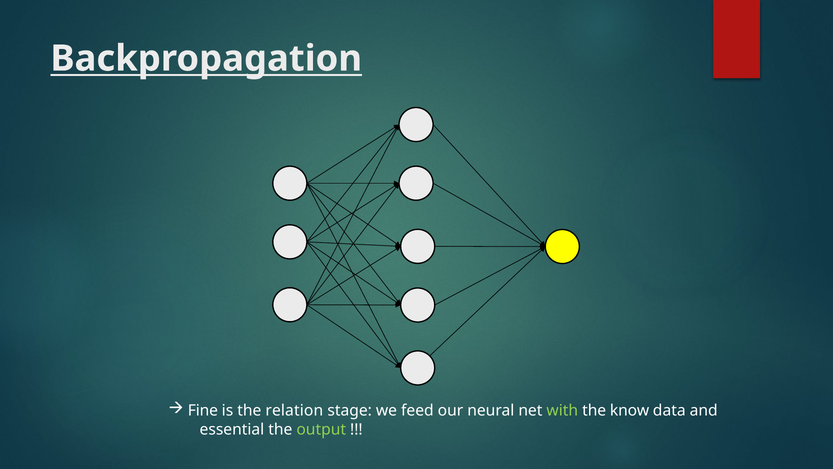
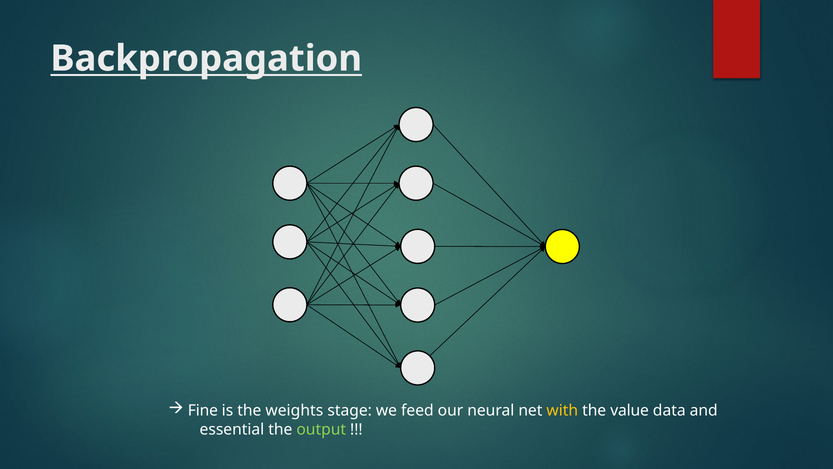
relation: relation -> weights
with colour: light green -> yellow
know: know -> value
